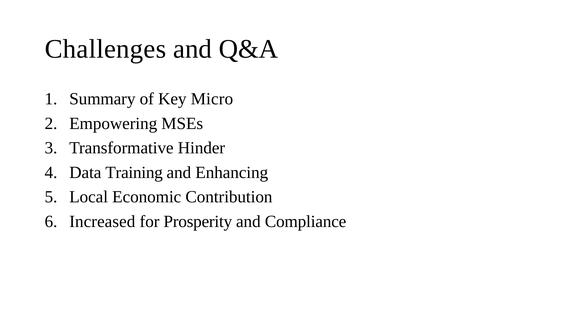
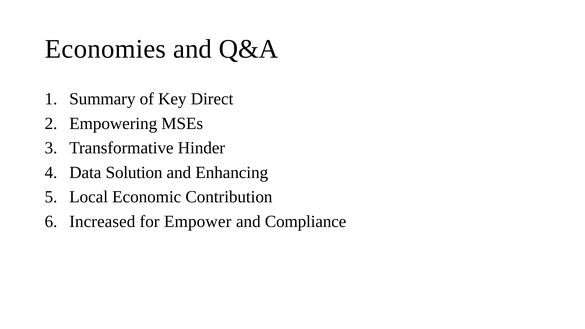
Challenges: Challenges -> Economies
Micro: Micro -> Direct
Training: Training -> Solution
Prosperity: Prosperity -> Empower
